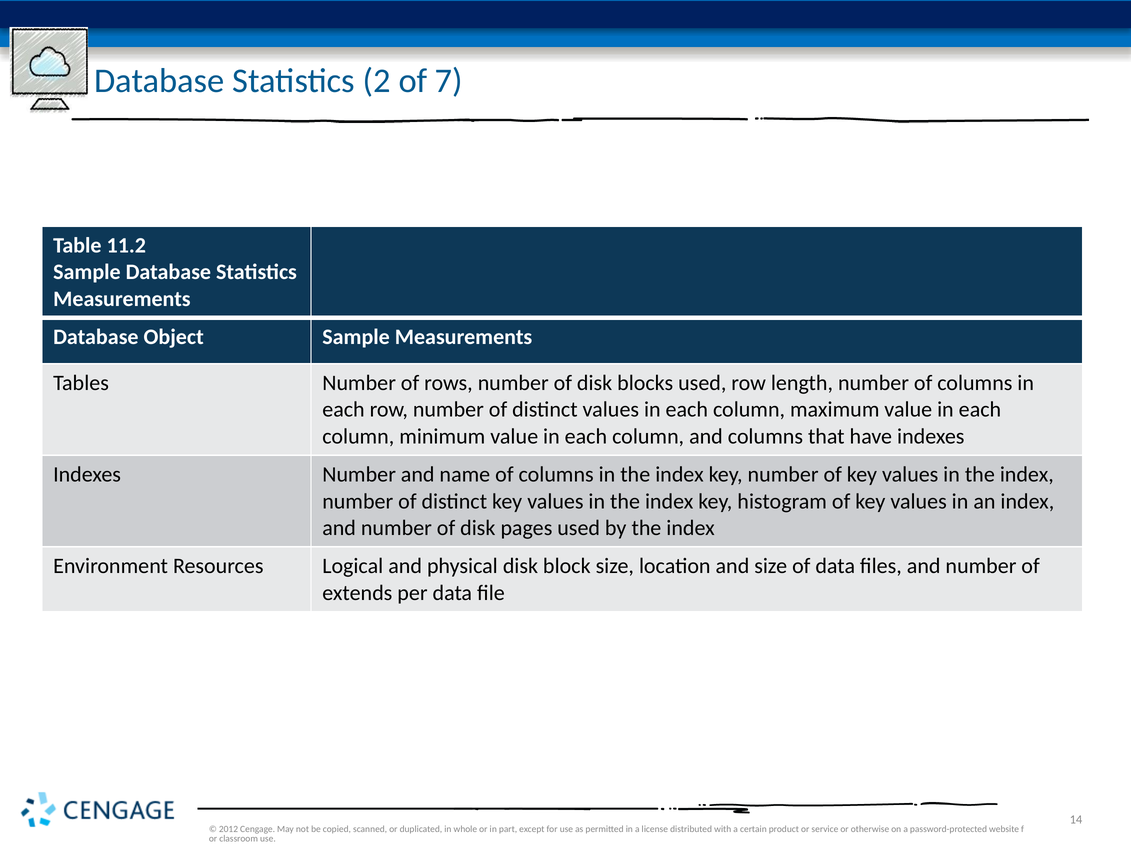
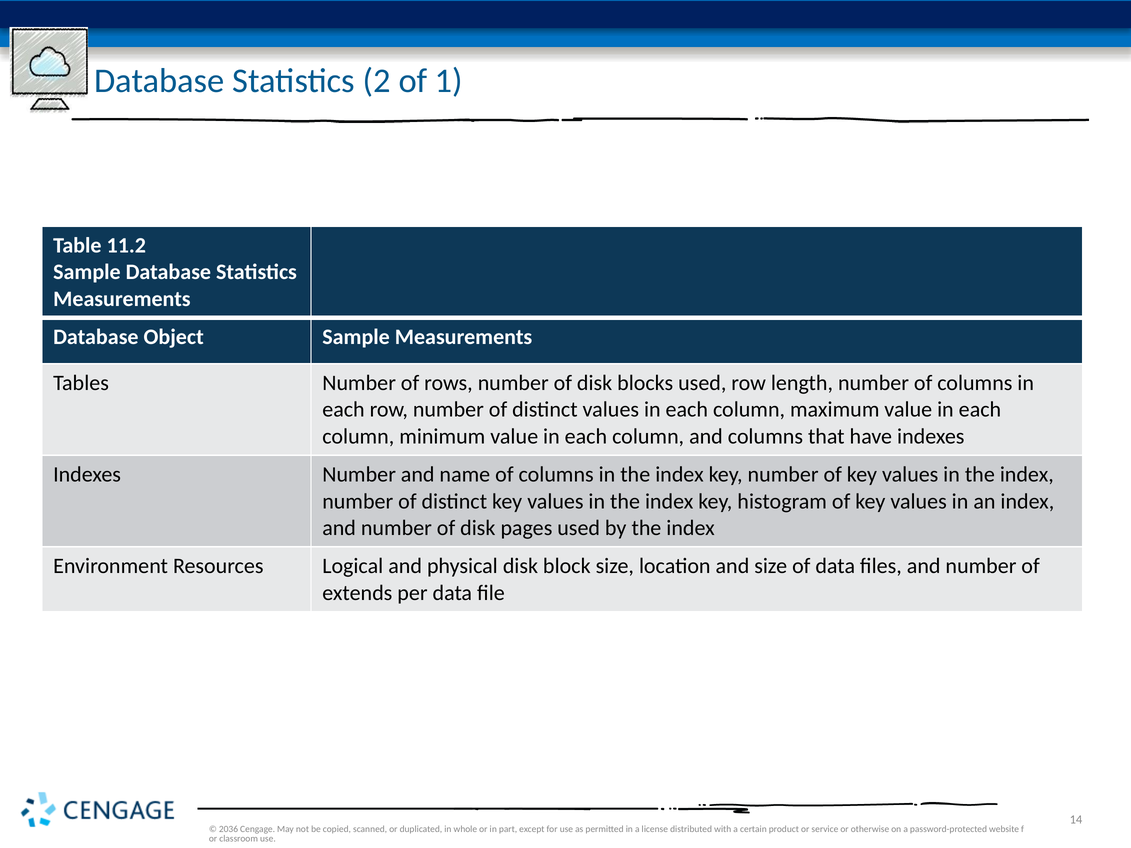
7: 7 -> 1
2012: 2012 -> 2036
